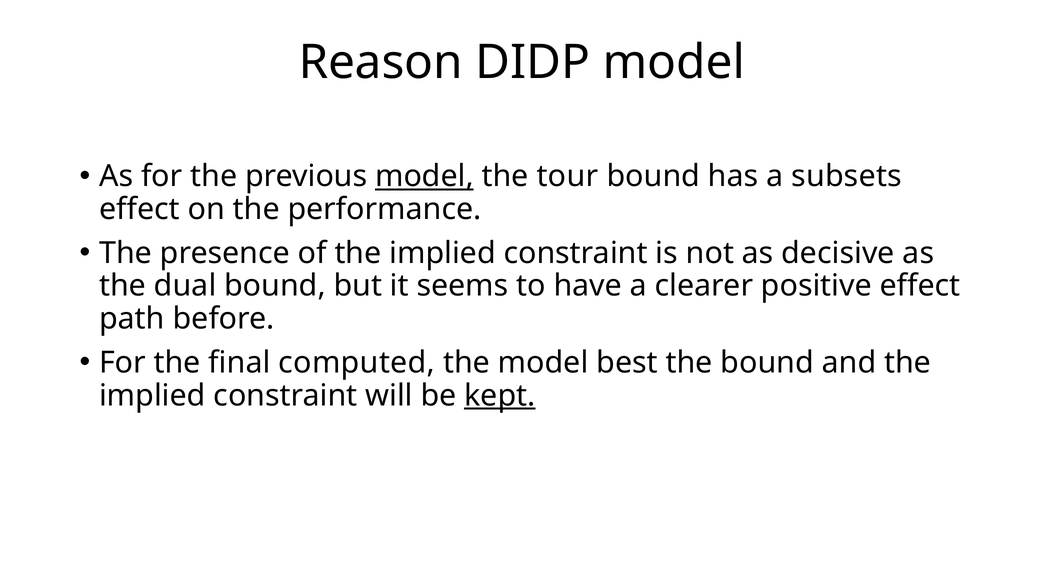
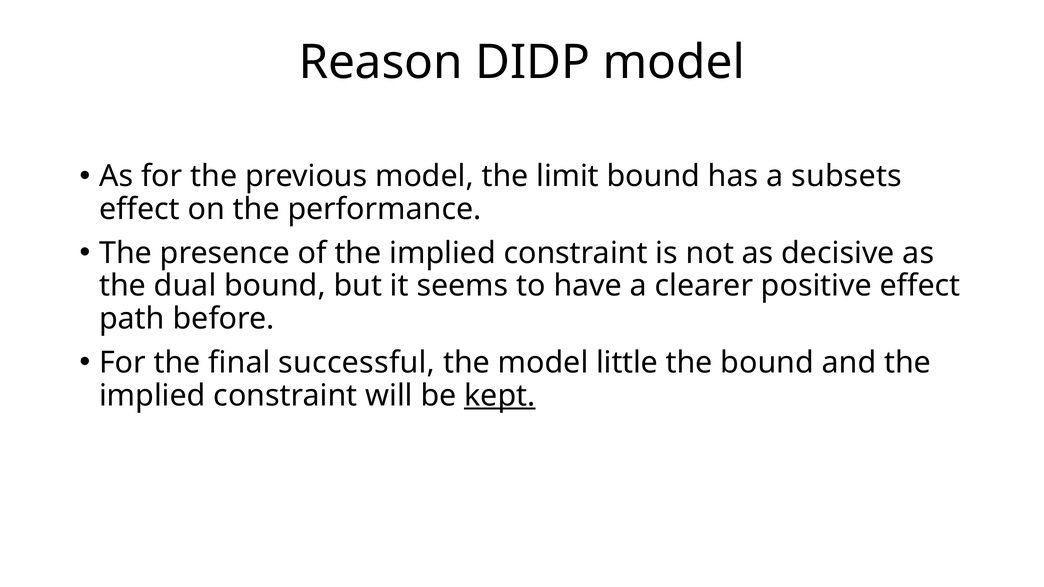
model at (424, 177) underline: present -> none
tour: tour -> limit
computed: computed -> successful
best: best -> little
